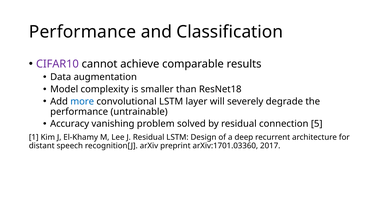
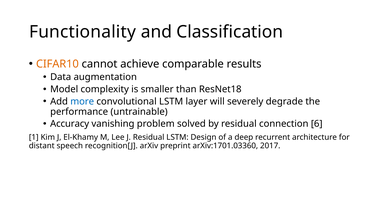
Performance at (83, 32): Performance -> Functionality
CIFAR10 colour: purple -> orange
5: 5 -> 6
